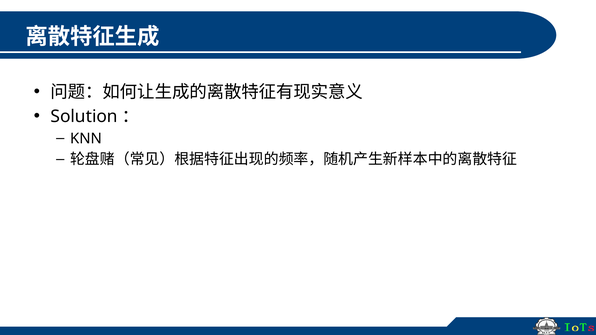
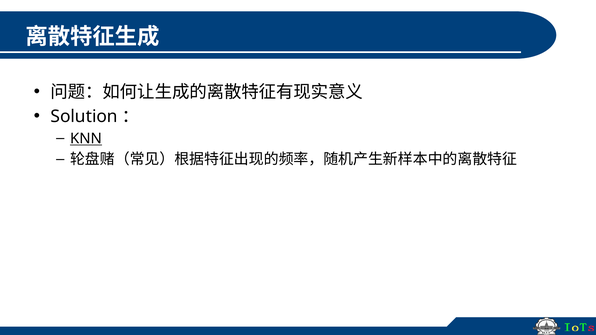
KNN underline: none -> present
